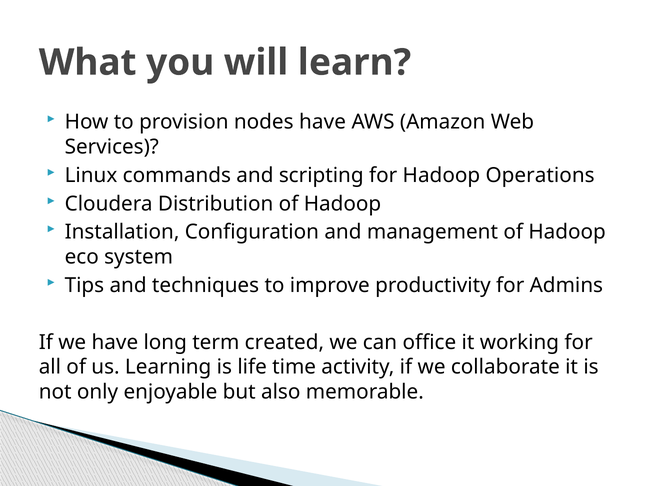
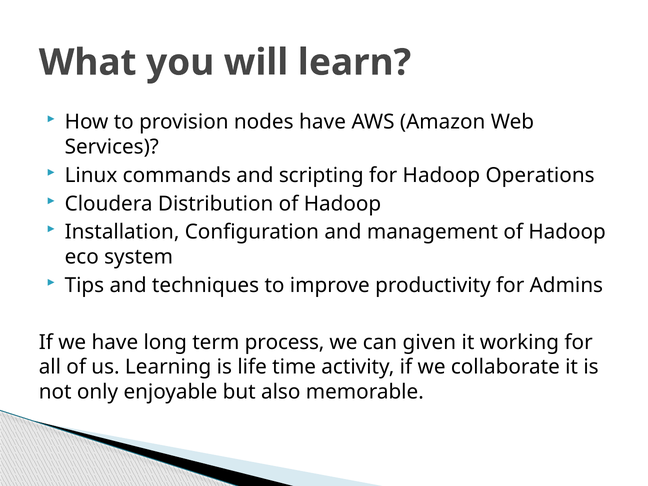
created: created -> process
office: office -> given
